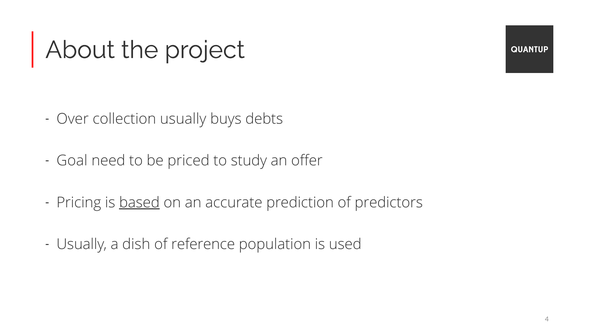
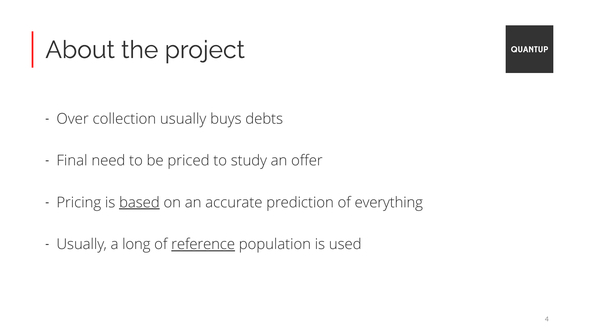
Goal: Goal -> Final
predictors: predictors -> everything
dish: dish -> long
reference underline: none -> present
